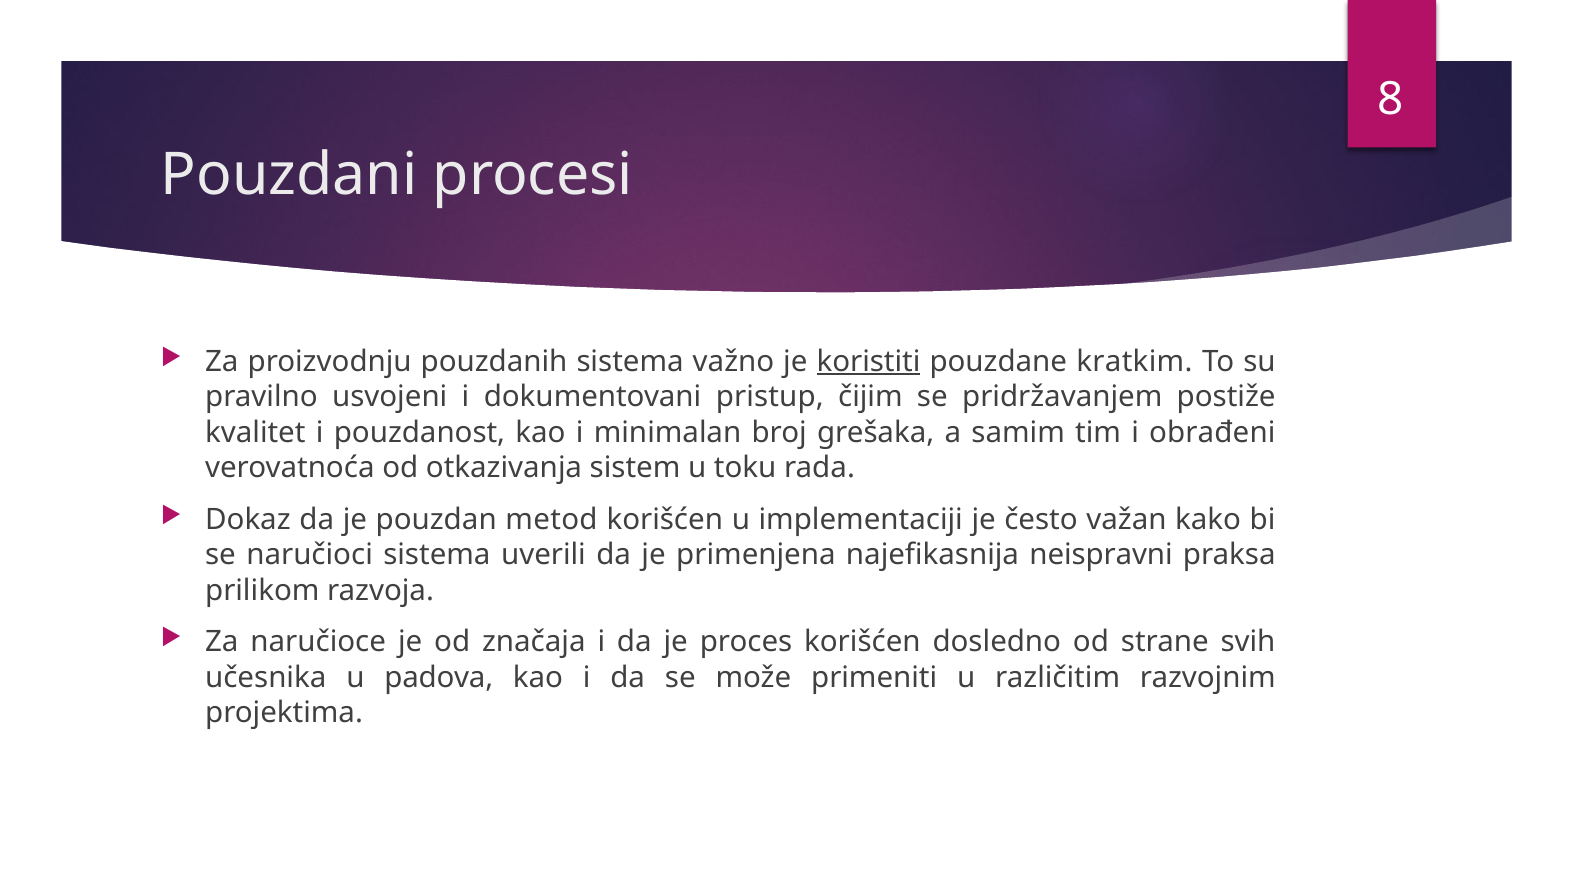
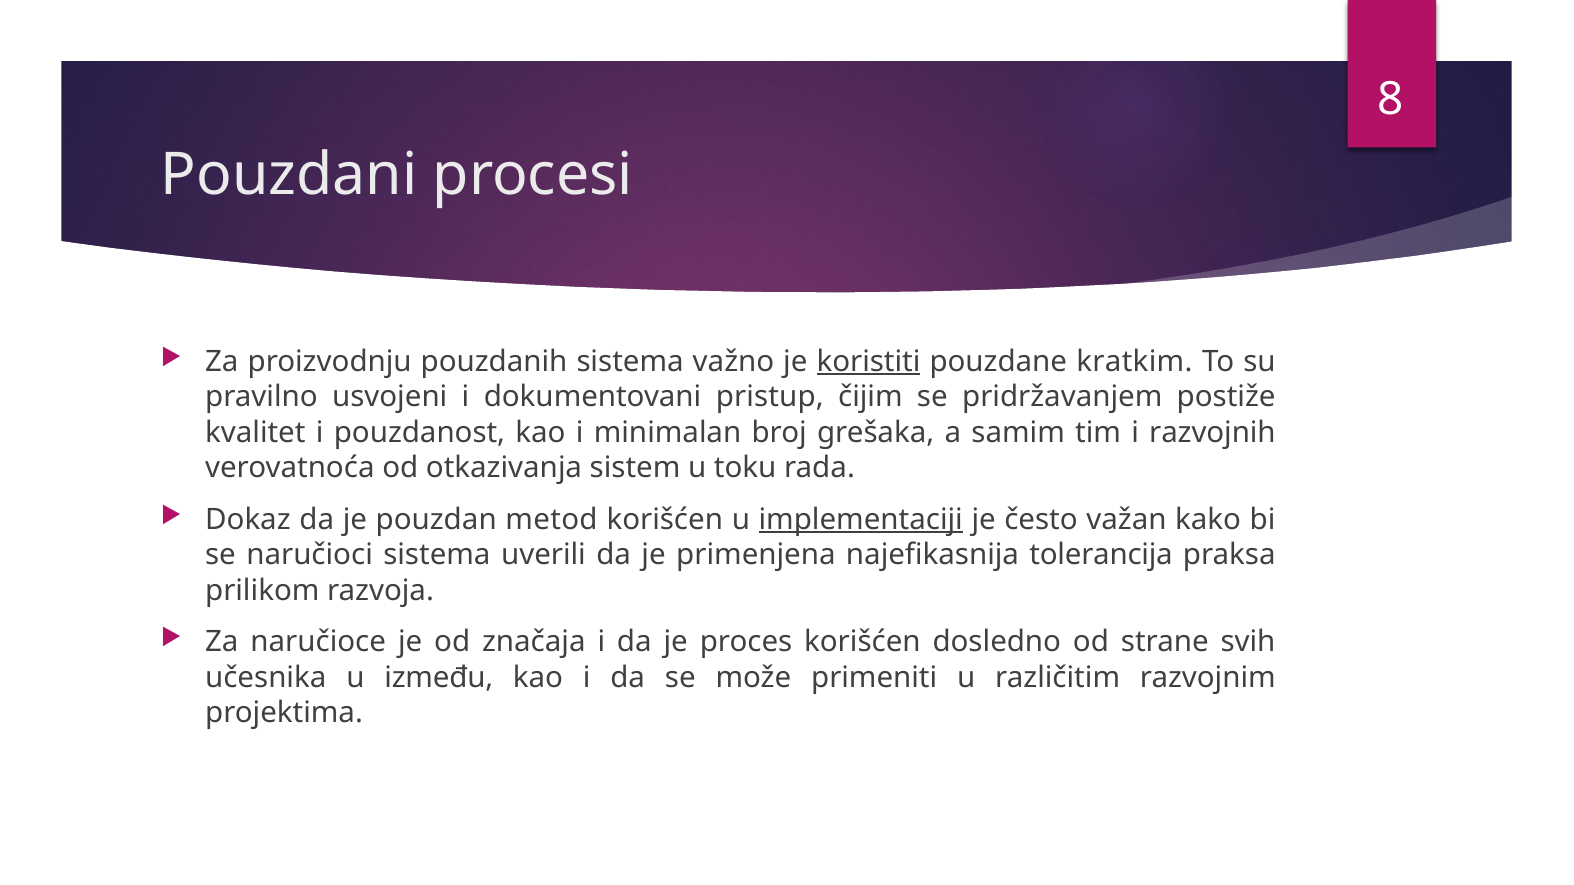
obrađeni: obrađeni -> razvojnih
implementaciji underline: none -> present
neispravni: neispravni -> tolerancija
padova: padova -> između
